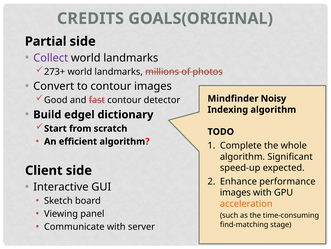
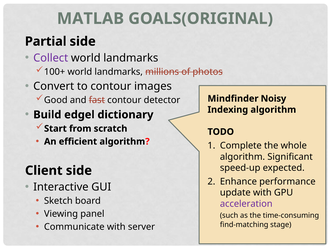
CREDITS: CREDITS -> MATLAB
273+: 273+ -> 100+
images at (235, 192): images -> update
acceleration colour: orange -> purple
